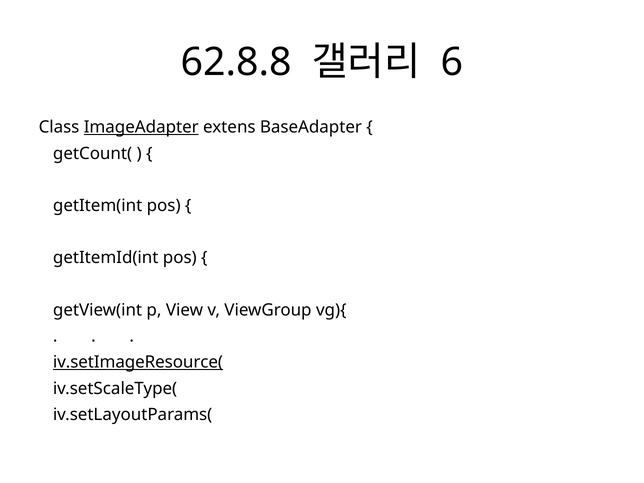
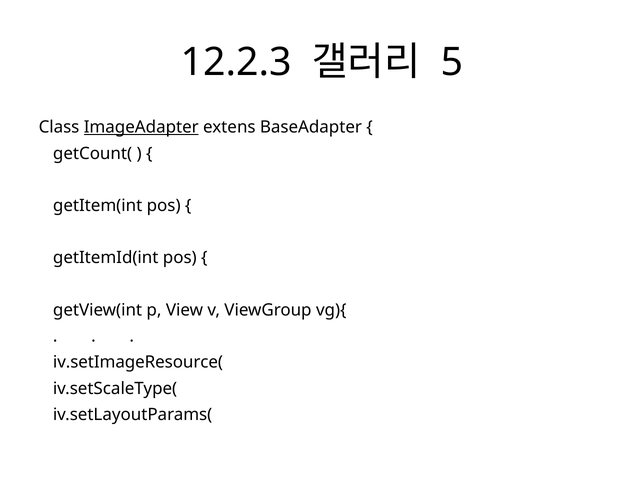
62.8.8: 62.8.8 -> 12.2.3
6: 6 -> 5
iv.setImageResource( underline: present -> none
